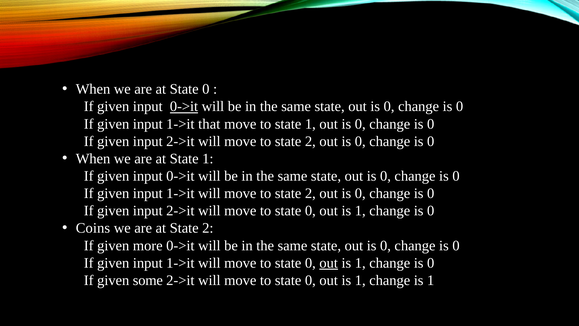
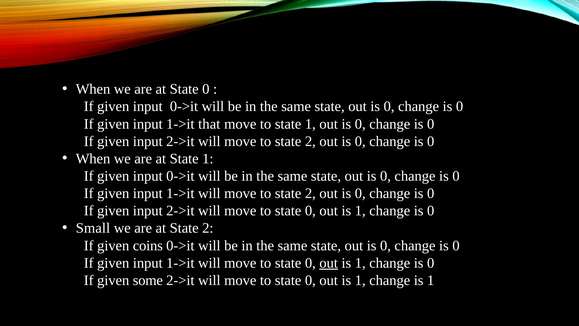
0->it at (184, 106) underline: present -> none
Coins: Coins -> Small
more: more -> coins
